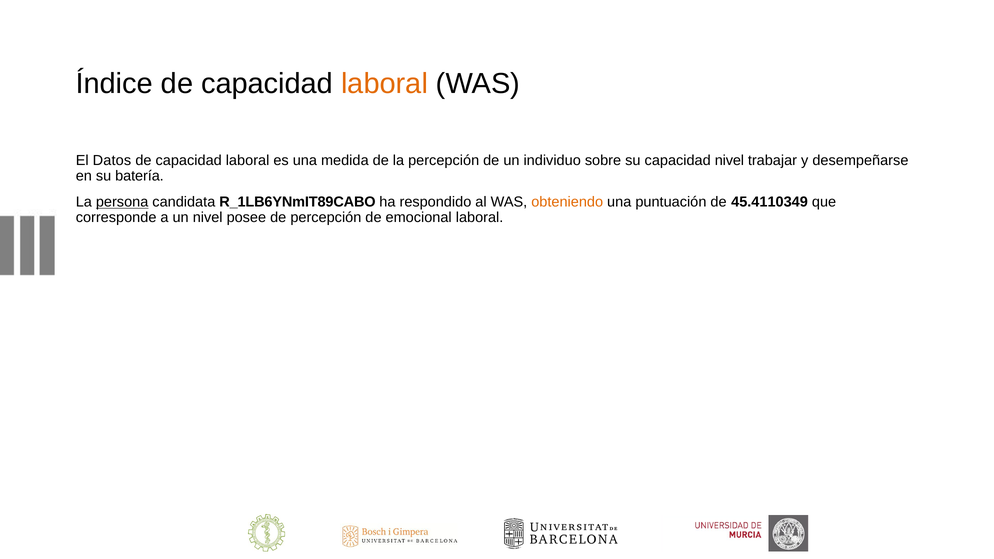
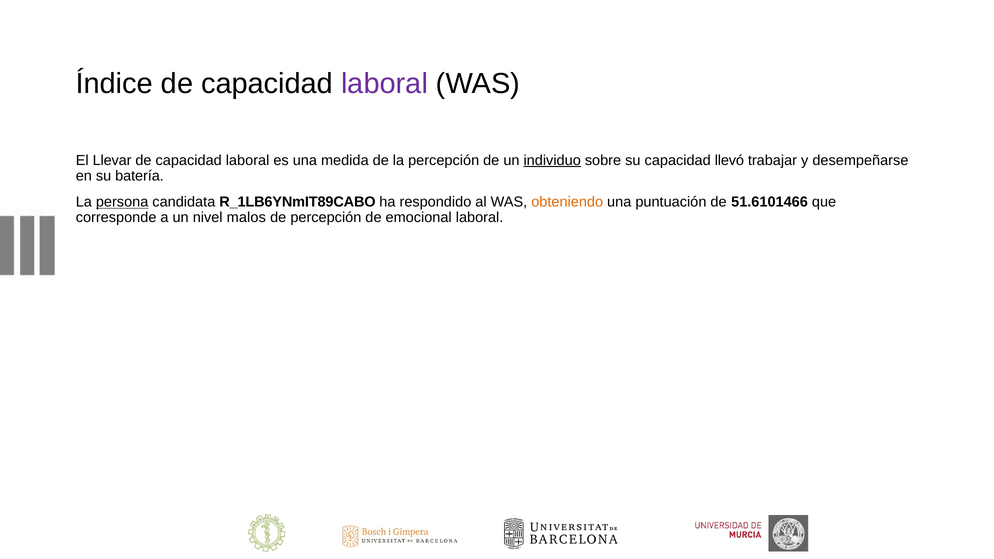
laboral at (385, 84) colour: orange -> purple
Datos: Datos -> Llevar
individuo underline: none -> present
capacidad nivel: nivel -> llevó
45.4110349: 45.4110349 -> 51.6101466
posee: posee -> malos
